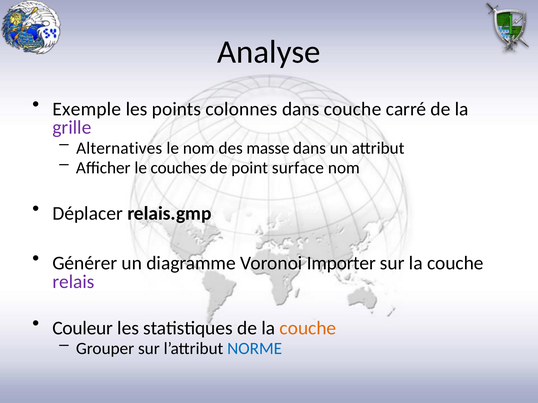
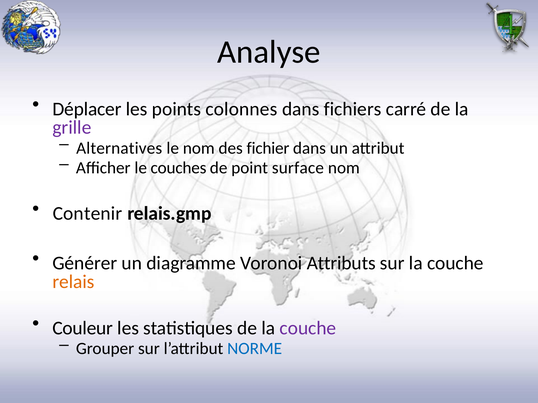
Exemple: Exemple -> Déplacer
dans couche: couche -> fichiers
masse: masse -> fichier
Déplacer: Déplacer -> Contenir
Importer: Importer -> Attributs
relais colour: purple -> orange
couche at (308, 328) colour: orange -> purple
